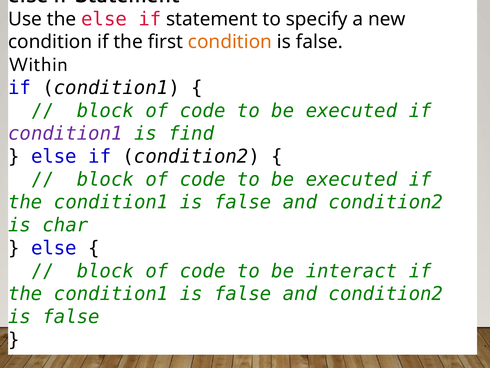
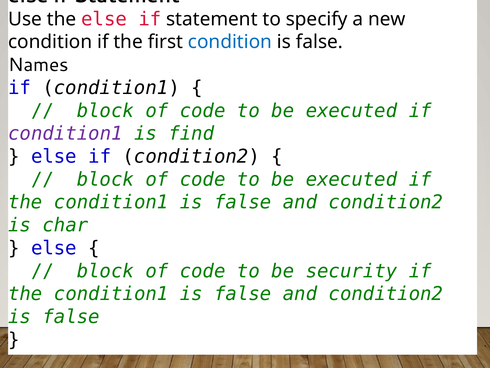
condition at (230, 42) colour: orange -> blue
Within: Within -> Names
interact: interact -> security
